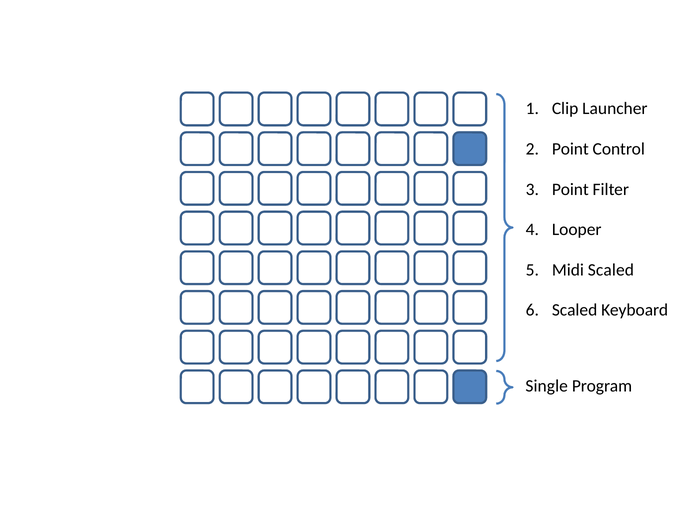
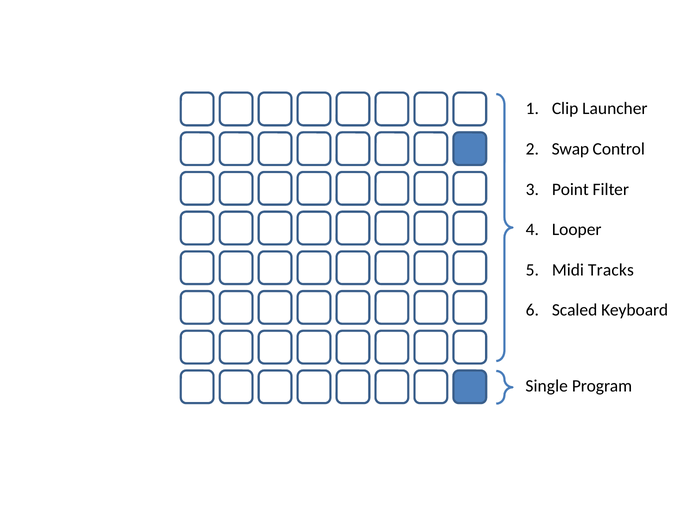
Point at (570, 149): Point -> Swap
Midi Scaled: Scaled -> Tracks
